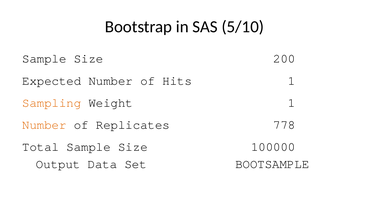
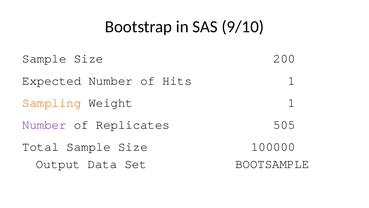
5/10: 5/10 -> 9/10
Number at (44, 125) colour: orange -> purple
778: 778 -> 505
